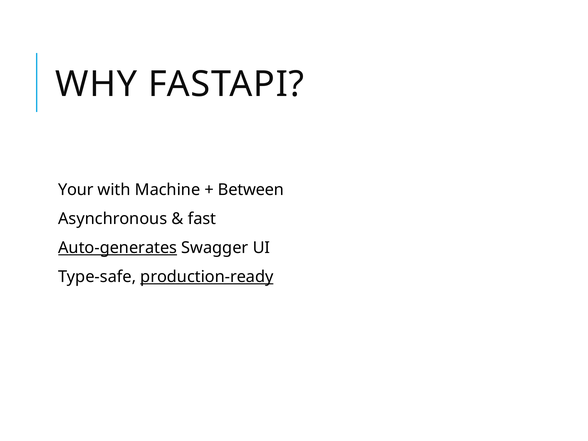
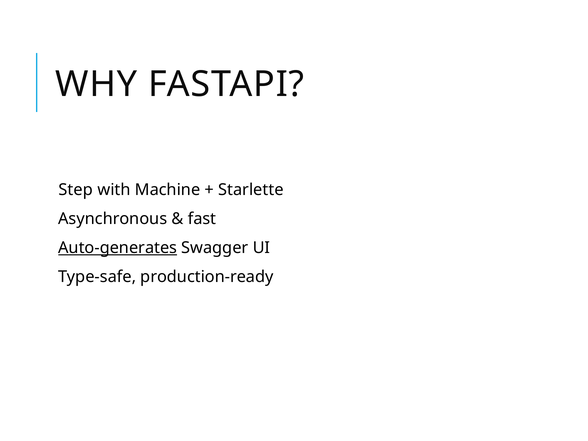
Your: Your -> Step
Between: Between -> Starlette
production-ready underline: present -> none
